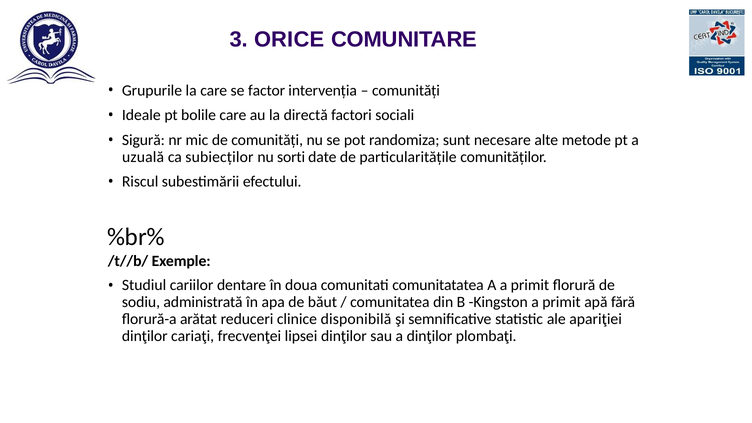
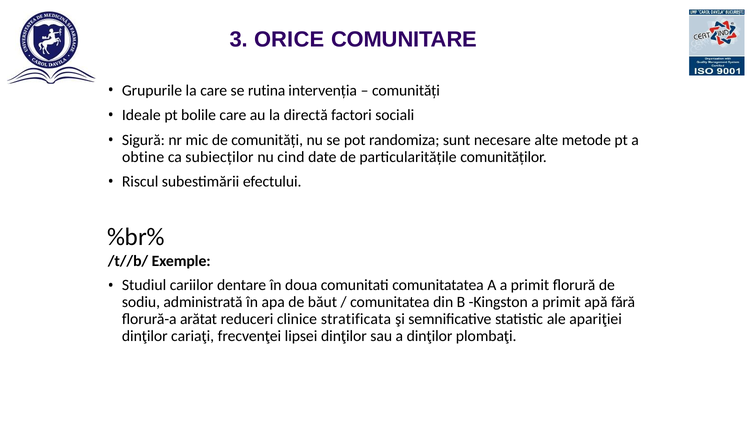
factor: factor -> rutina
uzuală: uzuală -> obtine
sorti: sorti -> cind
disponibilă: disponibilă -> stratificata
